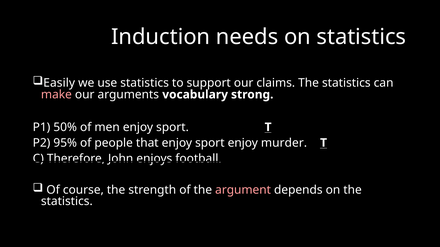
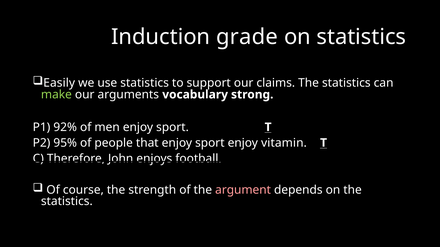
needs: needs -> grade
make colour: pink -> light green
50%: 50% -> 92%
murder: murder -> vitamin
